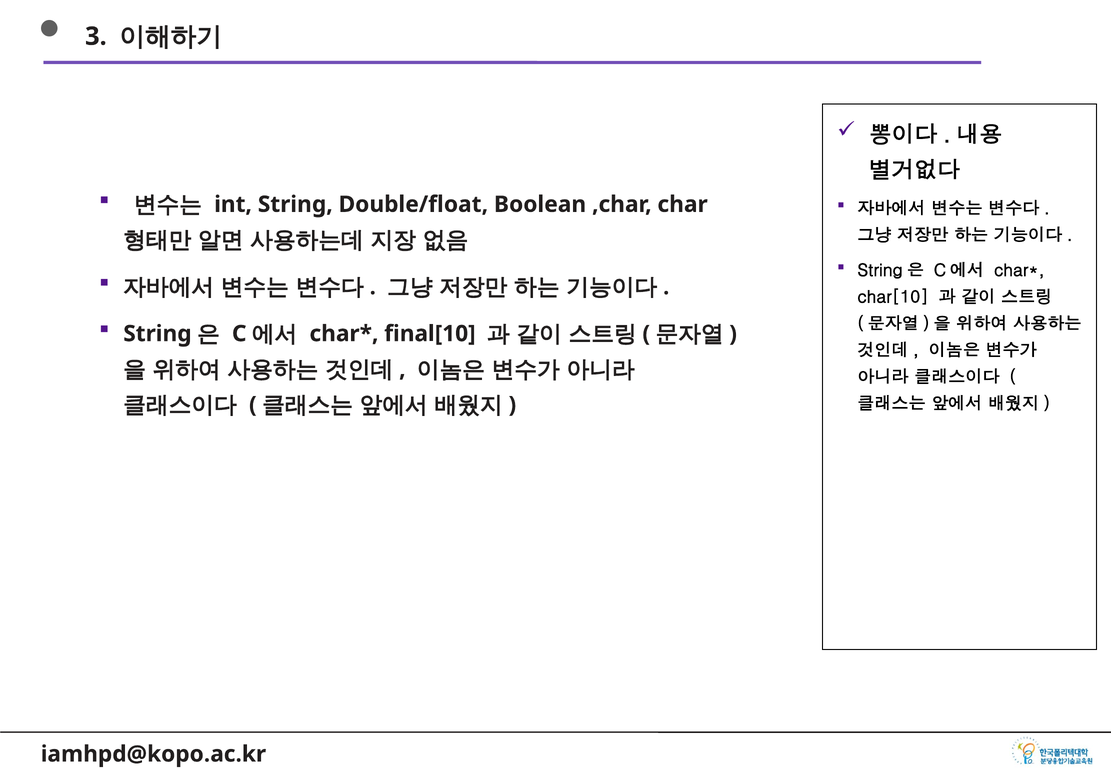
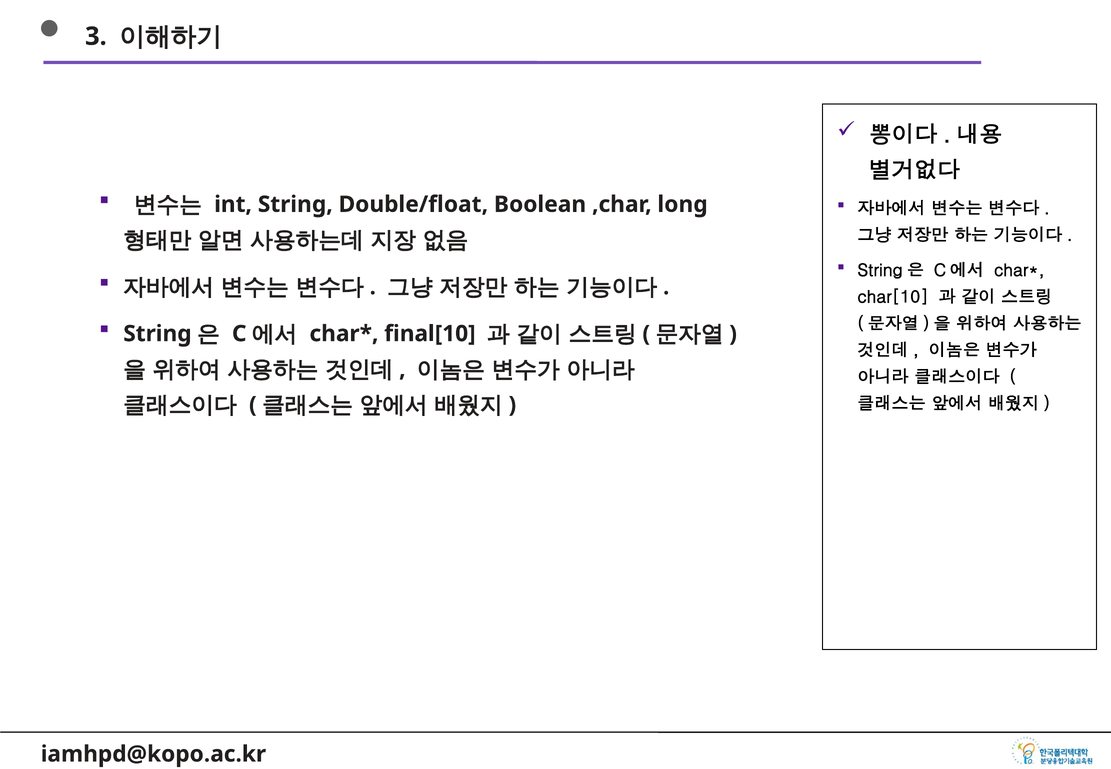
char: char -> long
